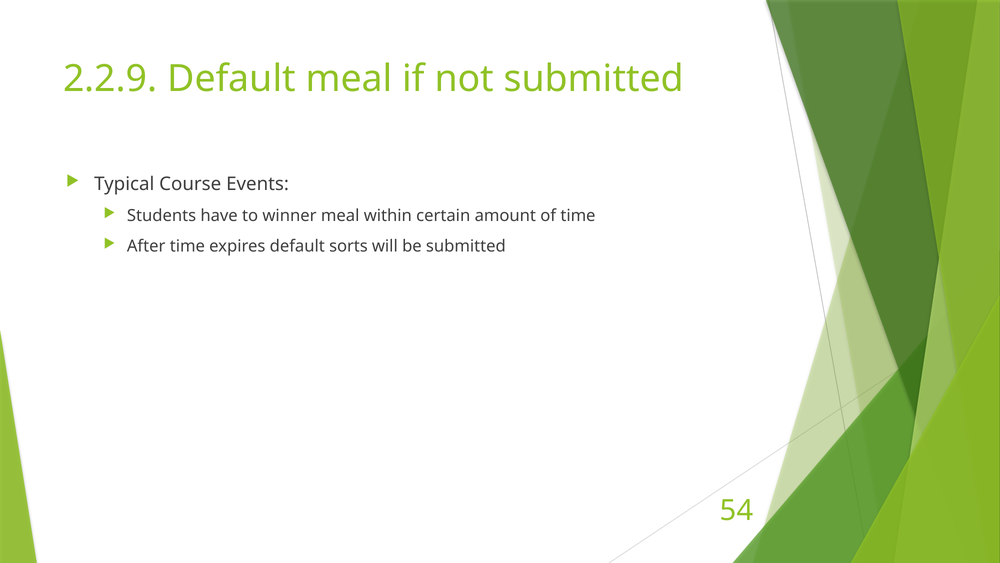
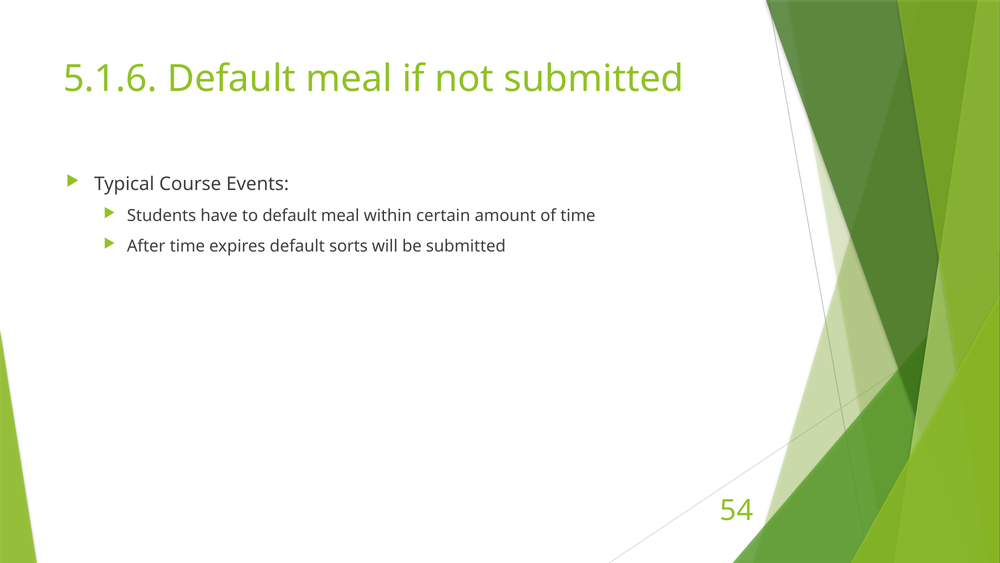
2.2.9: 2.2.9 -> 5.1.6
to winner: winner -> default
